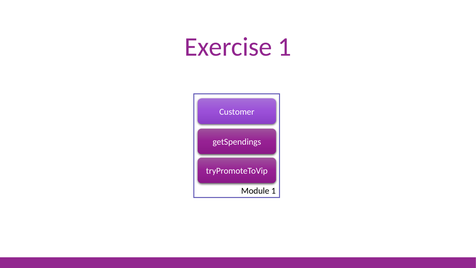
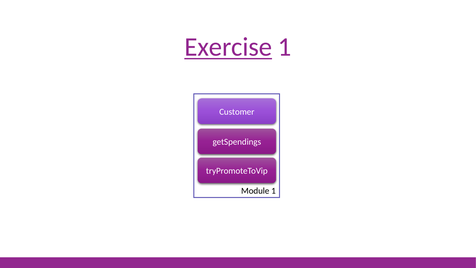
Exercise underline: none -> present
